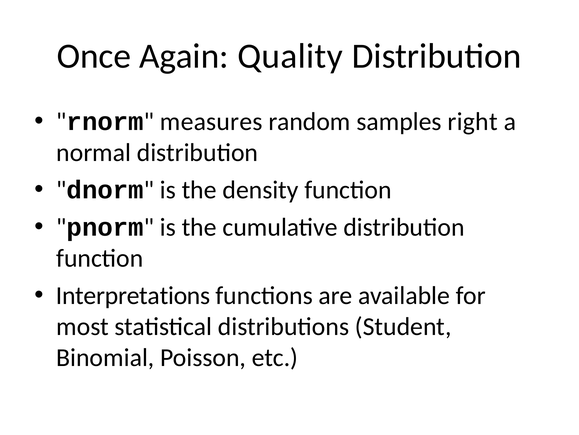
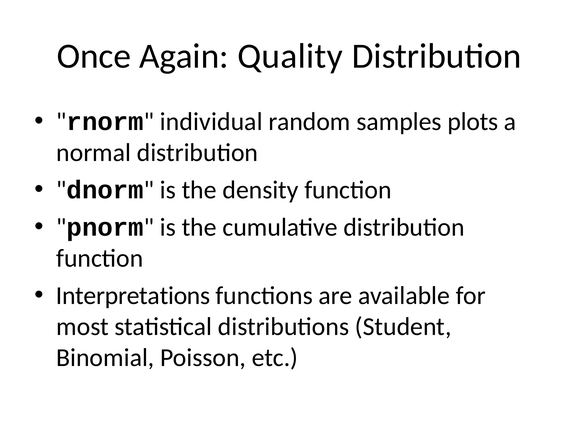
measures: measures -> individual
right: right -> plots
